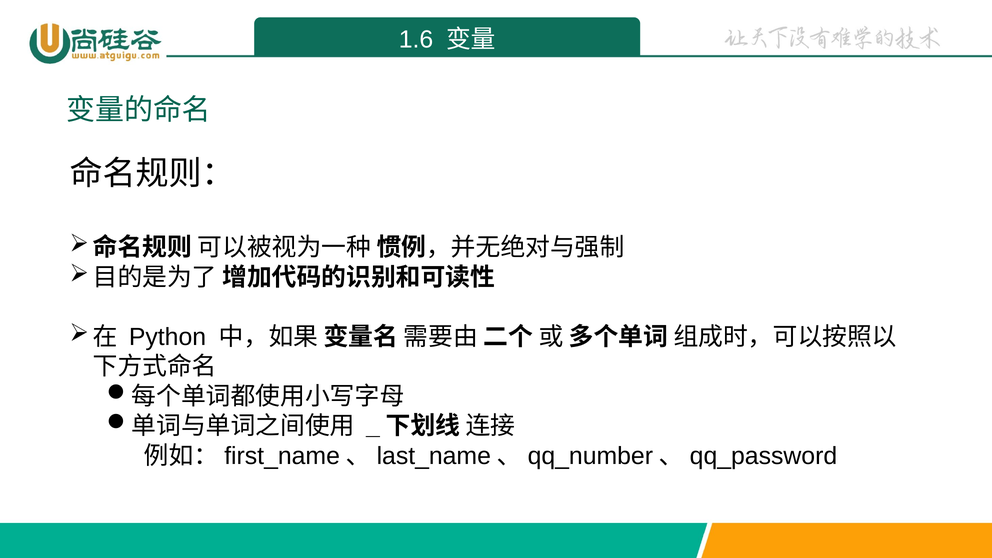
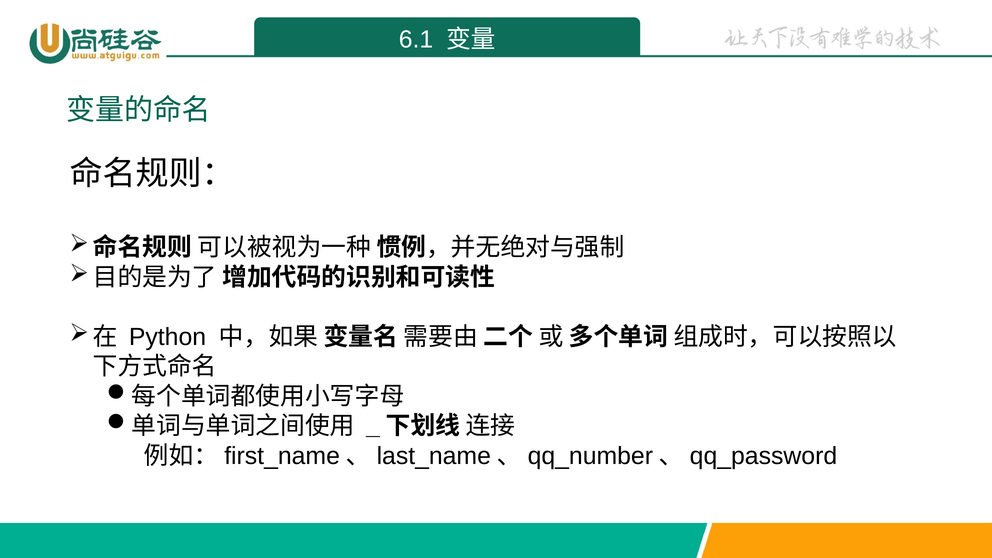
1.6: 1.6 -> 6.1
